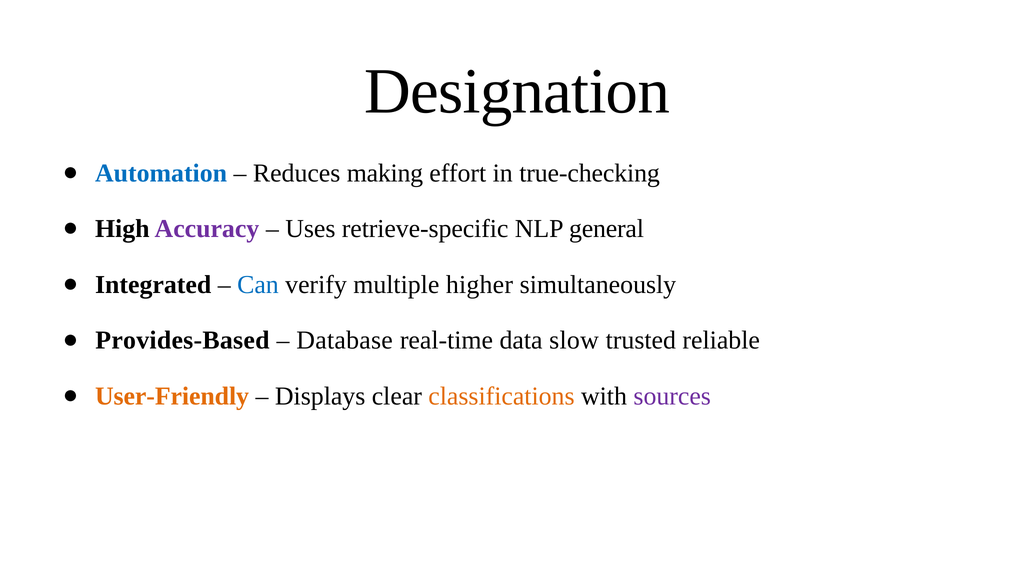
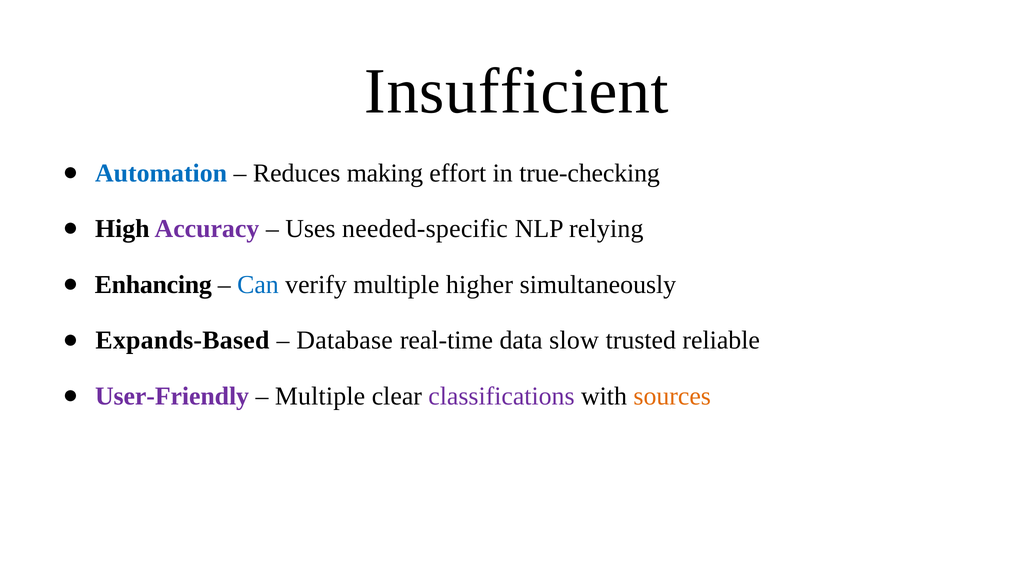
Designation: Designation -> Insufficient
retrieve-specific: retrieve-specific -> needed-specific
general: general -> relying
Integrated: Integrated -> Enhancing
Provides-Based: Provides-Based -> Expands-Based
User-Friendly colour: orange -> purple
Displays at (320, 396): Displays -> Multiple
classifications colour: orange -> purple
sources colour: purple -> orange
